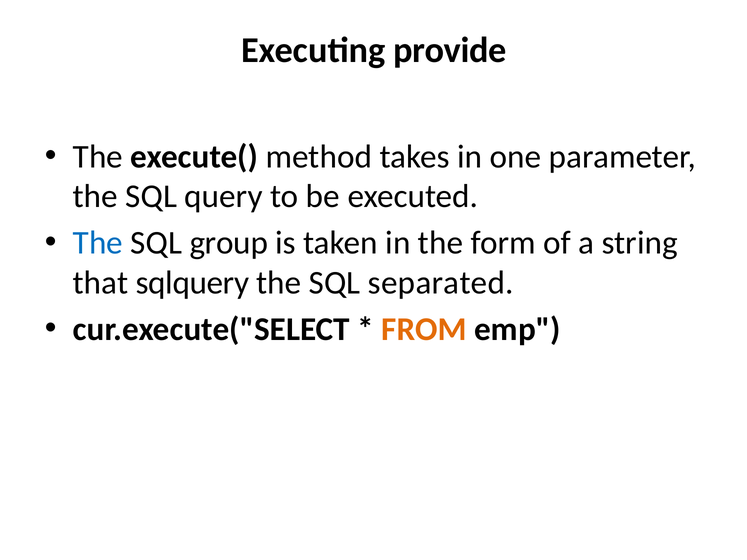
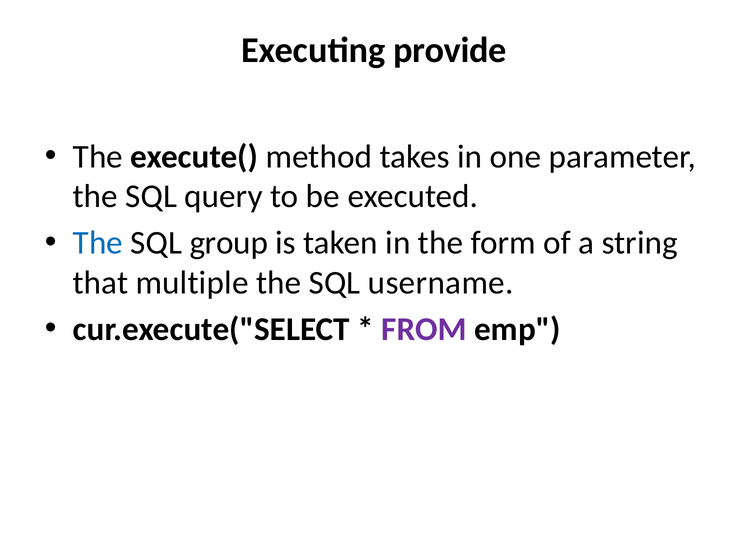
sqlquery: sqlquery -> multiple
separated: separated -> username
FROM colour: orange -> purple
